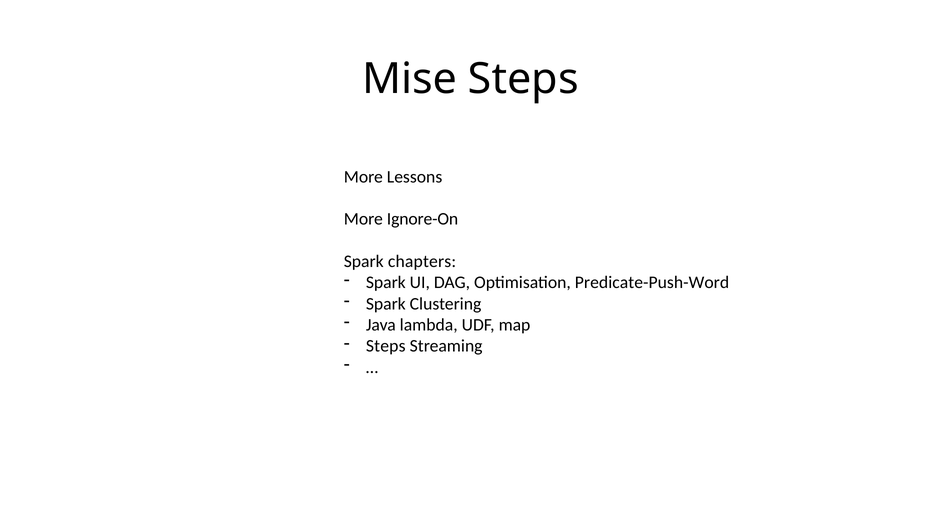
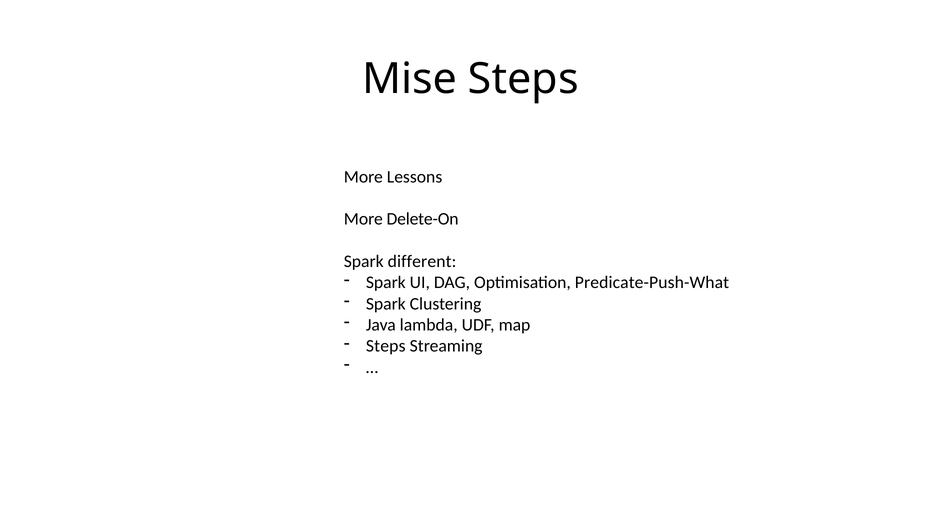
Ignore-On: Ignore-On -> Delete-On
chapters: chapters -> different
Predicate-Push-Word: Predicate-Push-Word -> Predicate-Push-What
